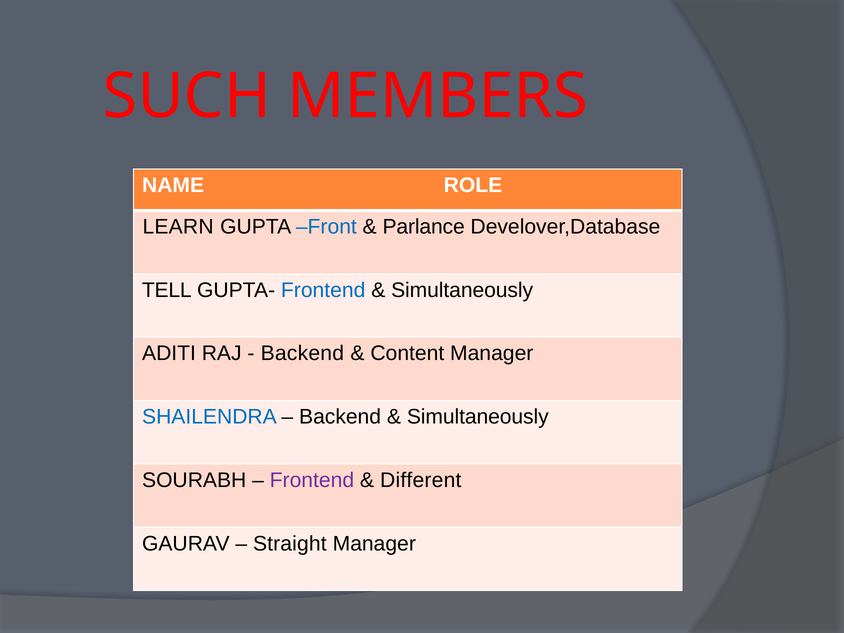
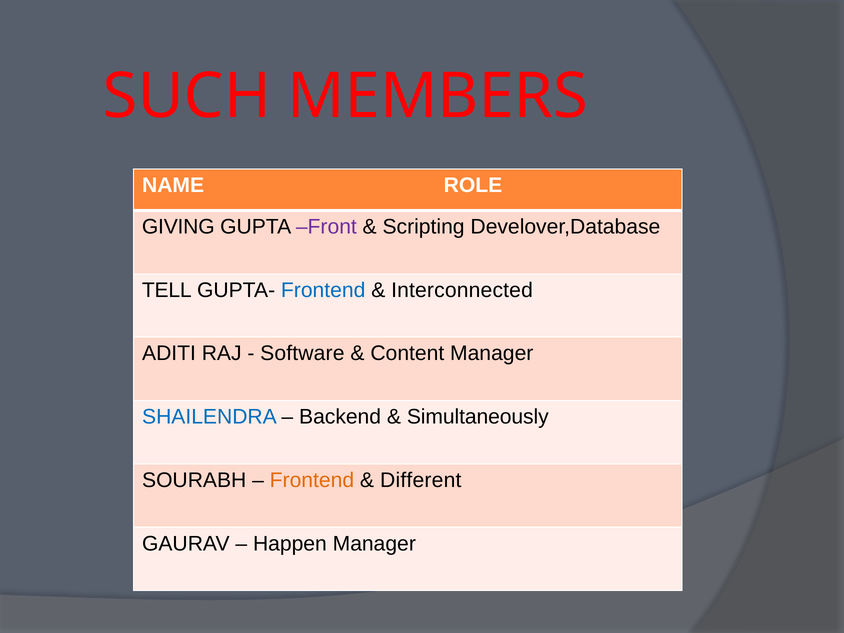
LEARN: LEARN -> GIVING
Front colour: blue -> purple
Parlance: Parlance -> Scripting
Simultaneously at (462, 290): Simultaneously -> Interconnected
Backend at (302, 354): Backend -> Software
Frontend at (312, 480) colour: purple -> orange
Straight: Straight -> Happen
